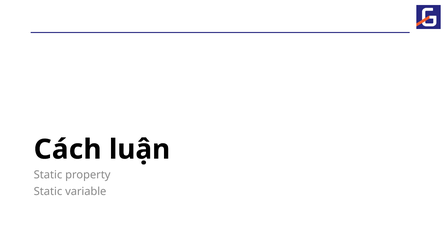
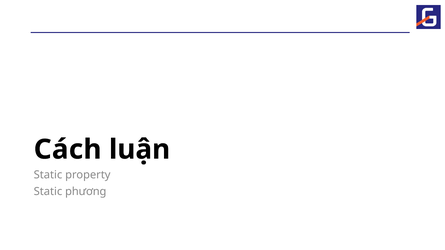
variable: variable -> phương
